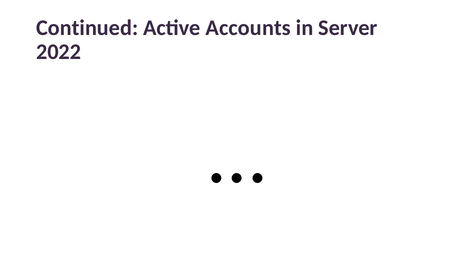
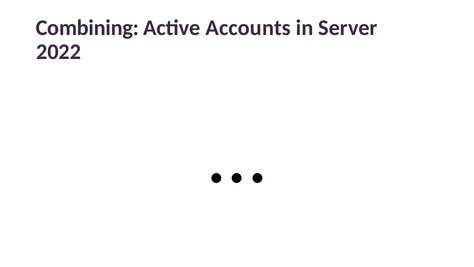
Continued: Continued -> Combining
